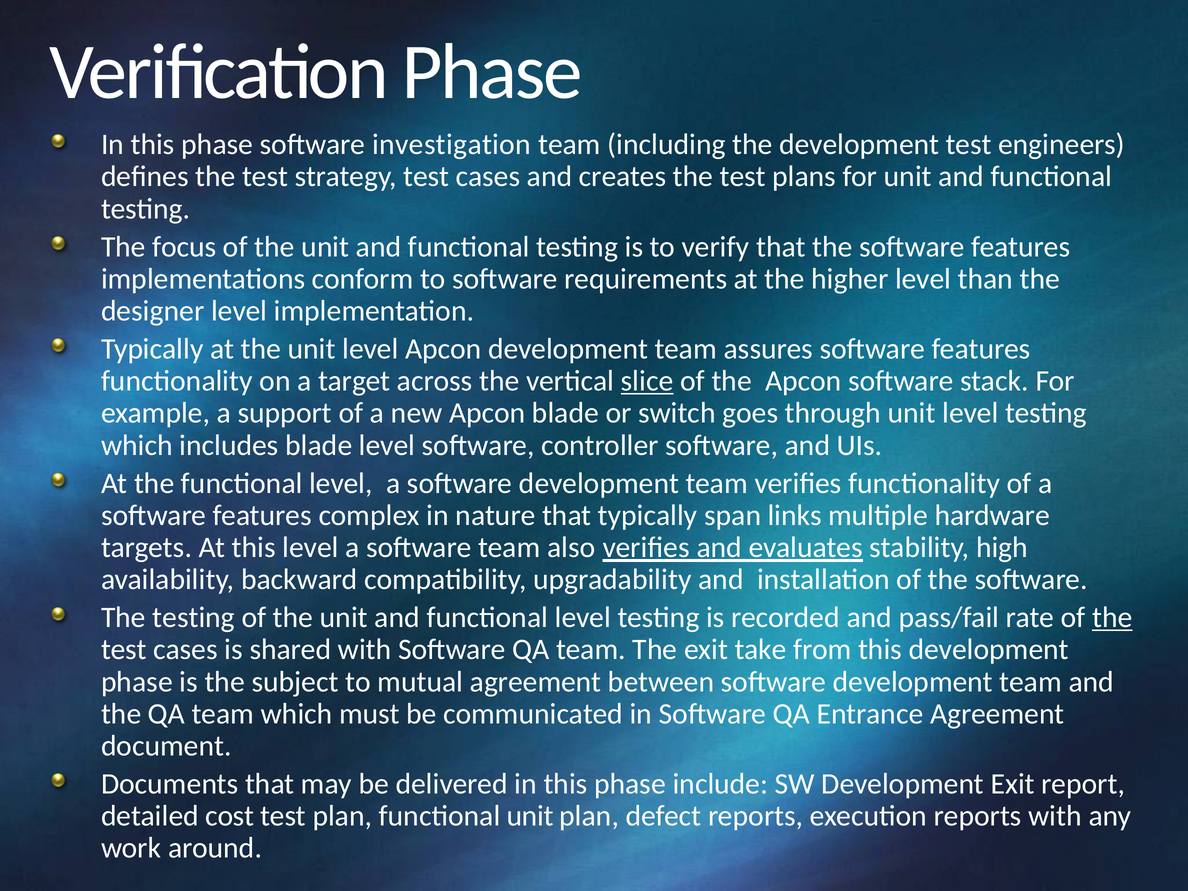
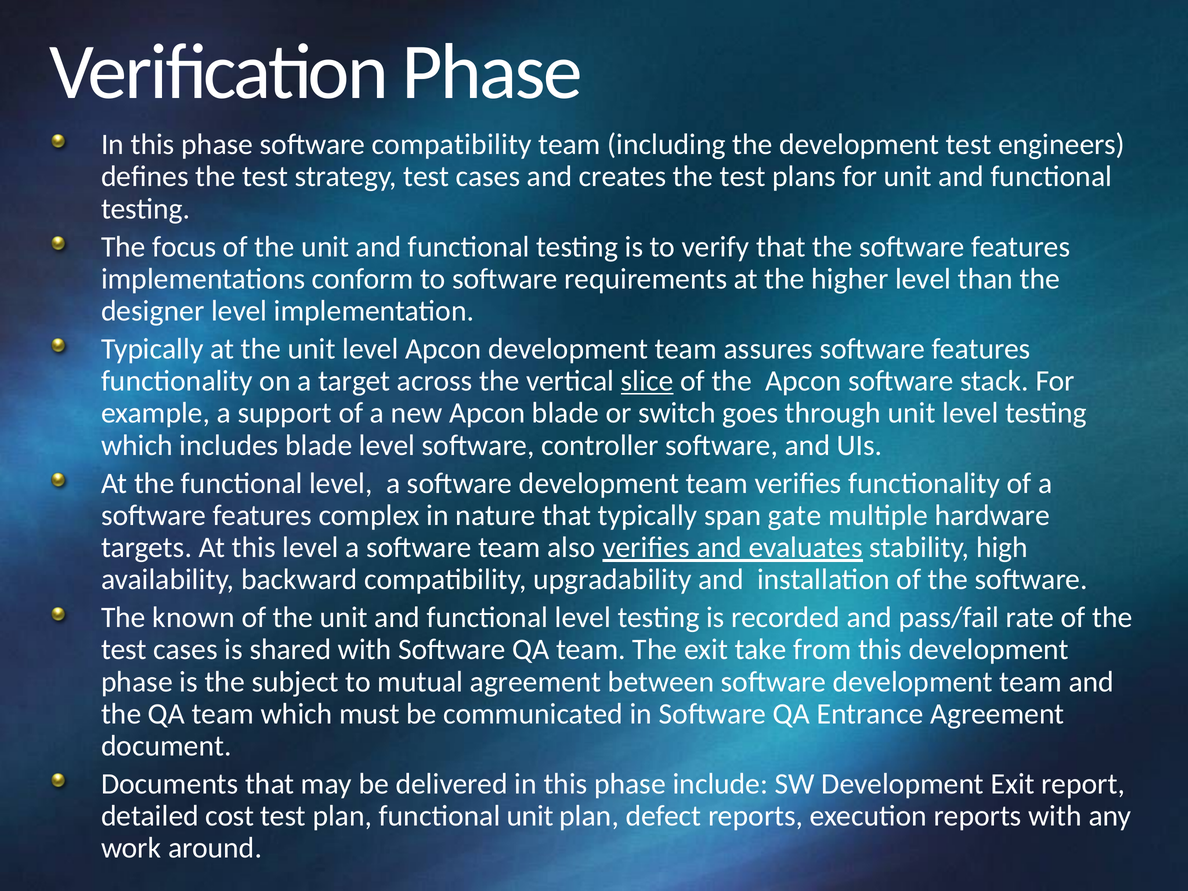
software investigation: investigation -> compatibility
links: links -> gate
The testing: testing -> known
the at (1112, 618) underline: present -> none
